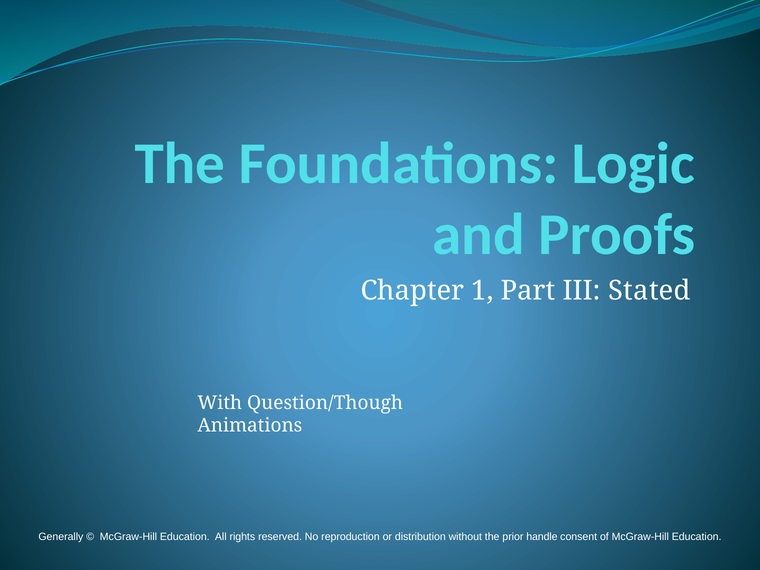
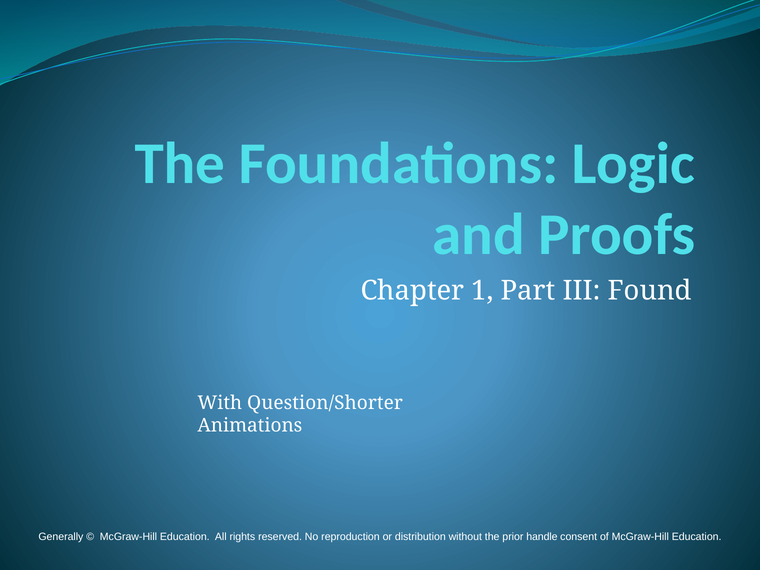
Stated: Stated -> Found
Question/Though: Question/Though -> Question/Shorter
